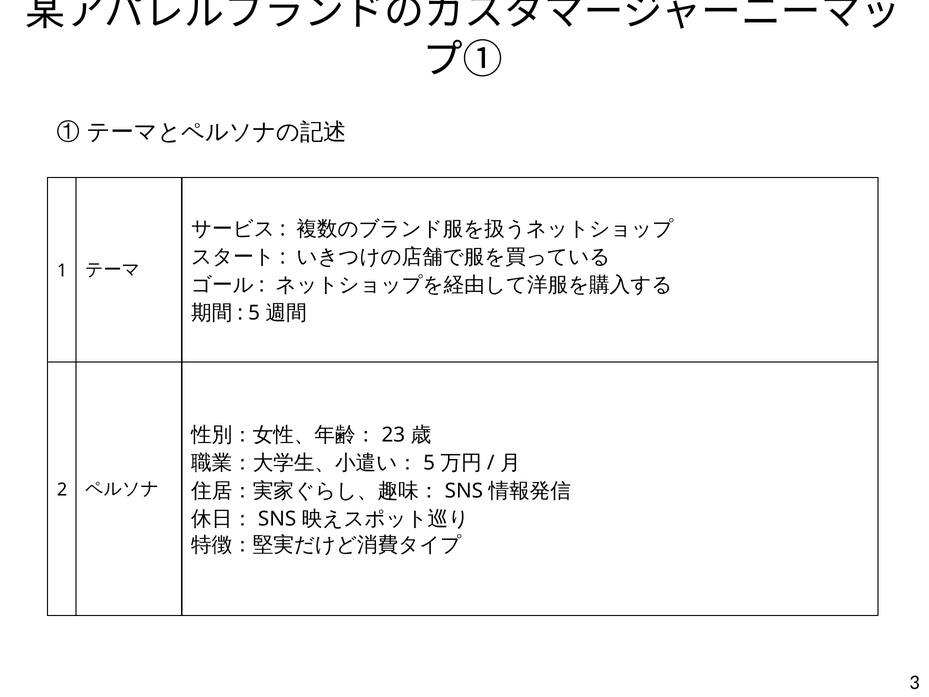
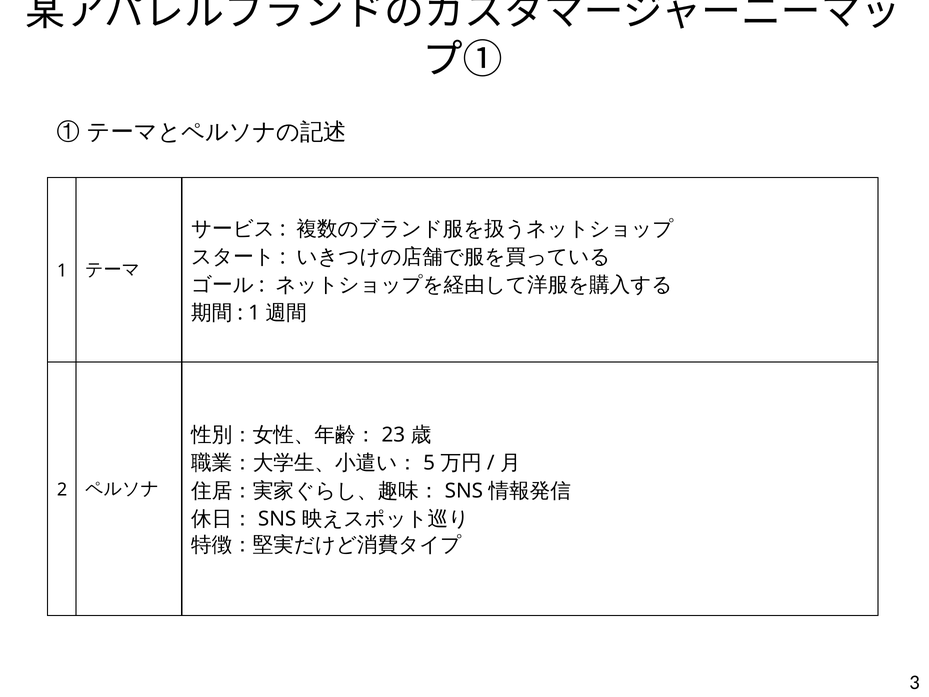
5 at (254, 313): 5 -> 1
